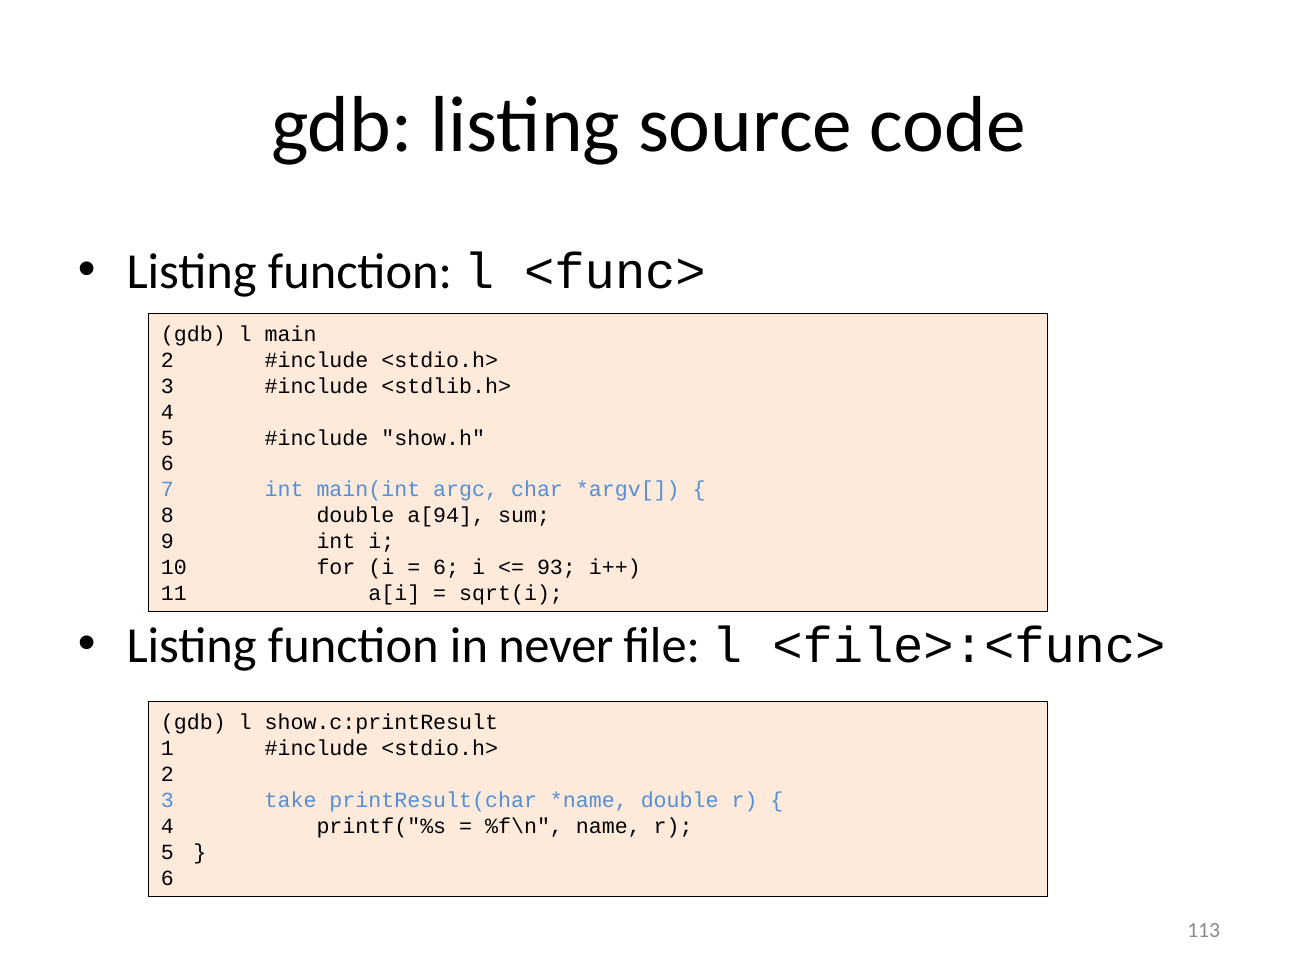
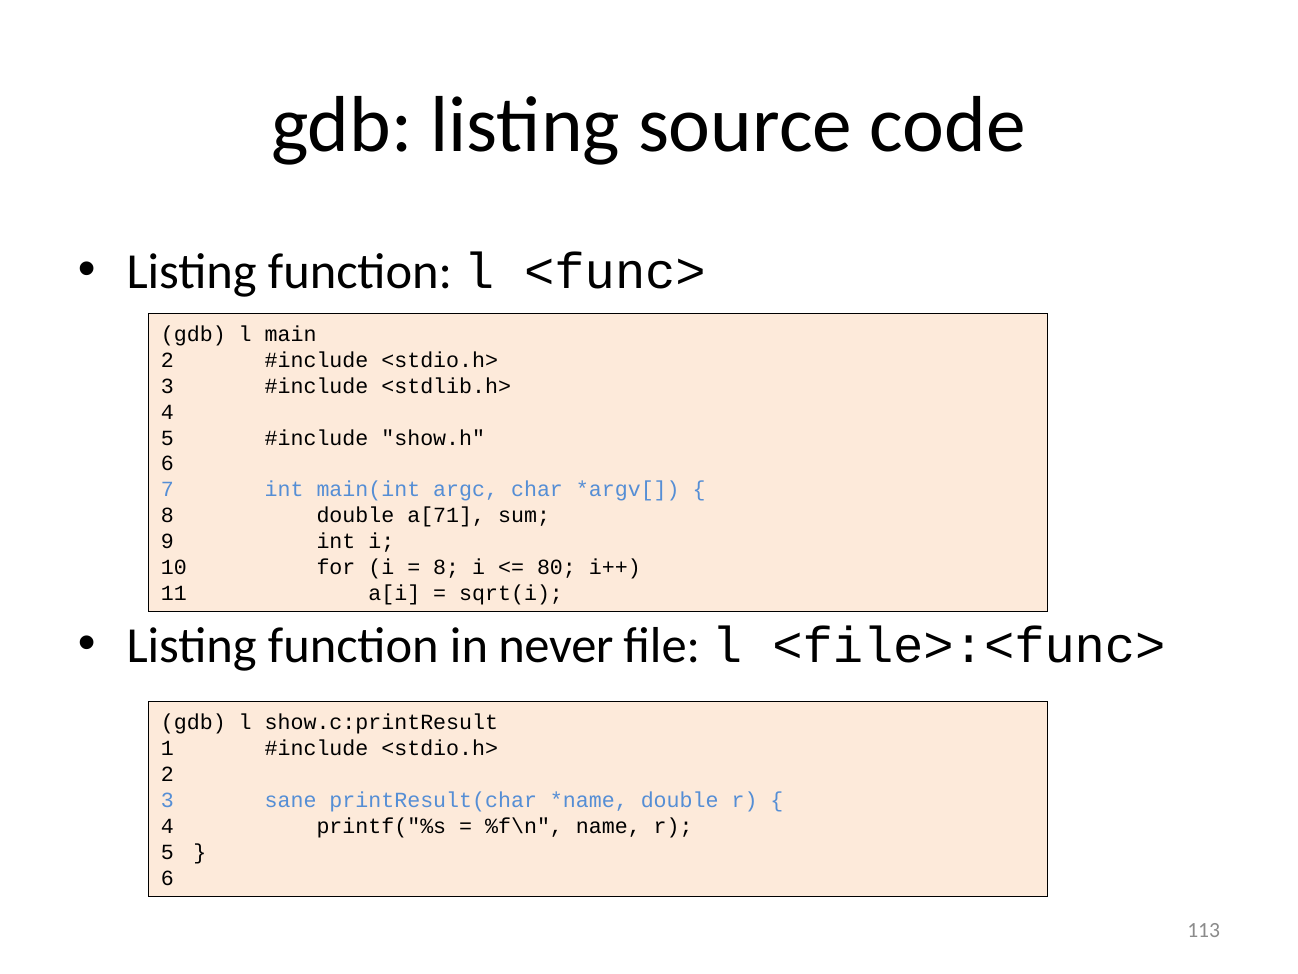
a[94: a[94 -> a[71
6 at (446, 567): 6 -> 8
93: 93 -> 80
take: take -> sane
